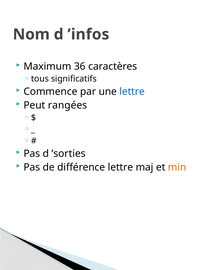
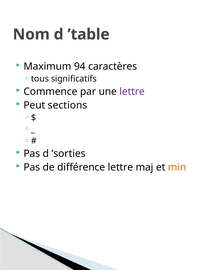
’infos: ’infos -> ’table
36: 36 -> 94
lettre at (132, 91) colour: blue -> purple
rangées: rangées -> sections
